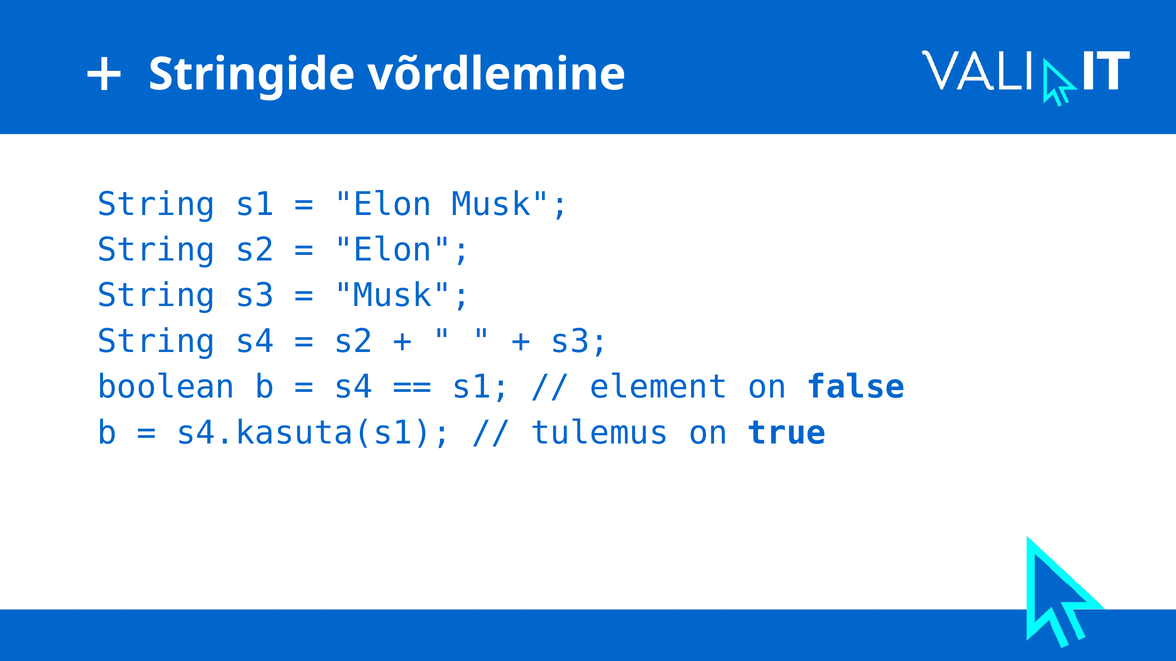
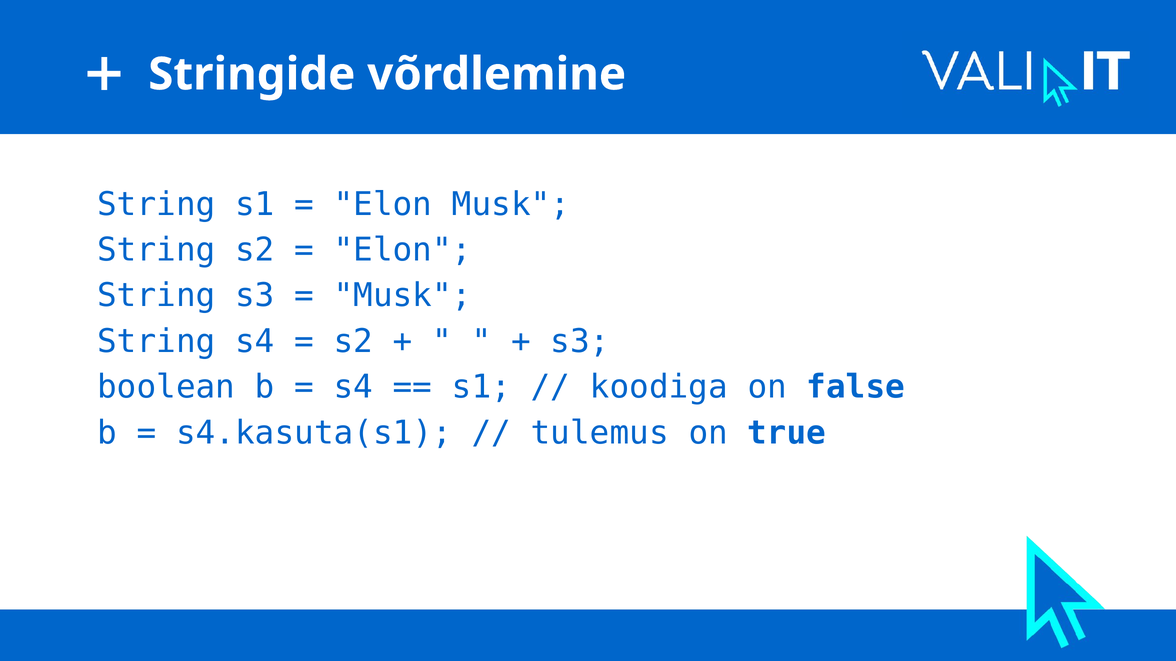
element: element -> koodiga
